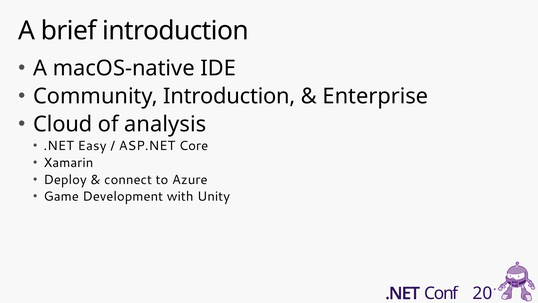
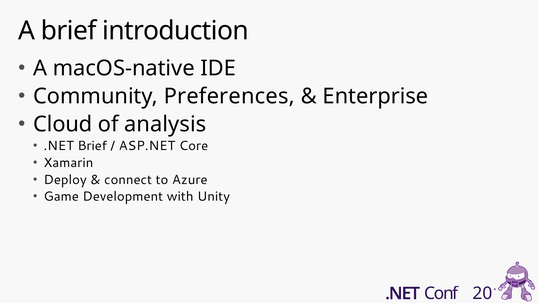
Community Introduction: Introduction -> Preferences
.NET Easy: Easy -> Brief
